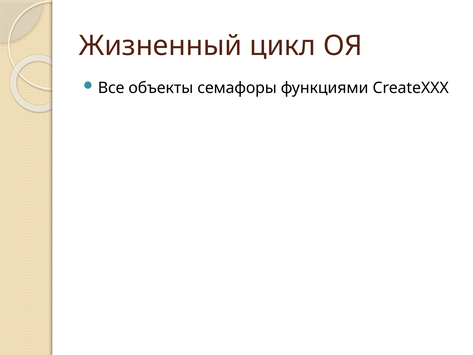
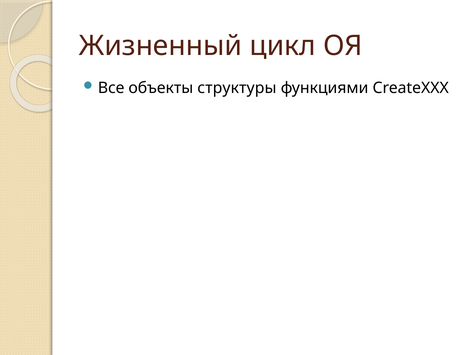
семафоры: семафоры -> структуры
